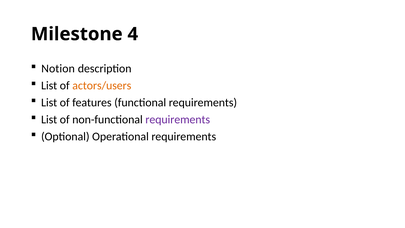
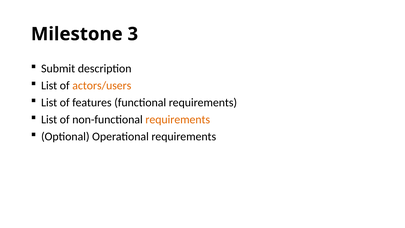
4: 4 -> 3
Notion: Notion -> Submit
requirements at (178, 119) colour: purple -> orange
